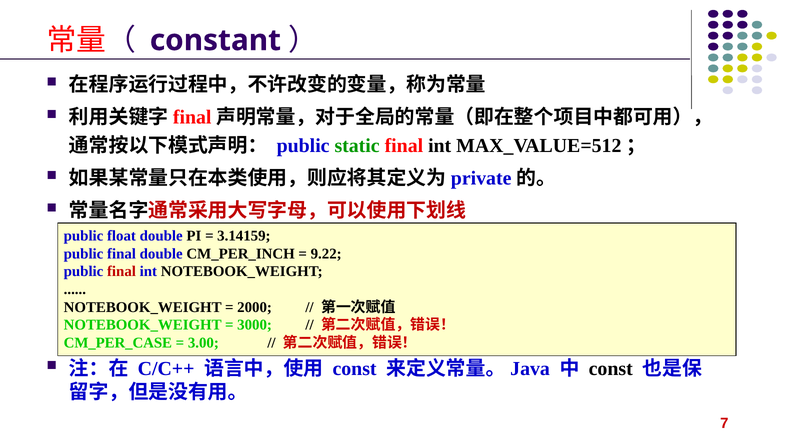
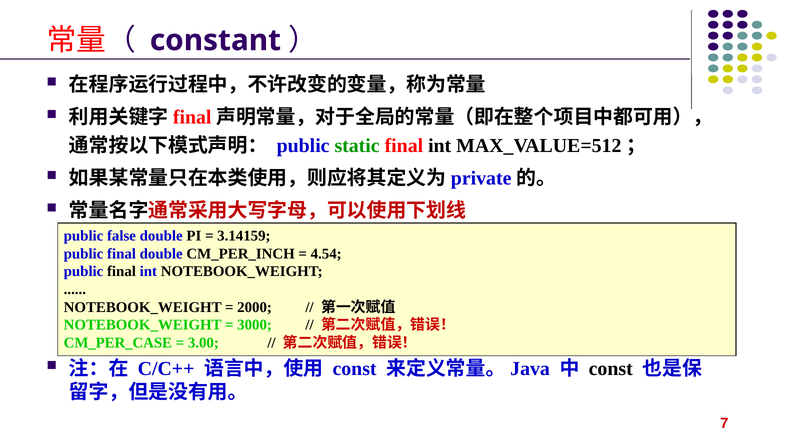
float: float -> false
9.22: 9.22 -> 4.54
final at (121, 272) colour: red -> black
